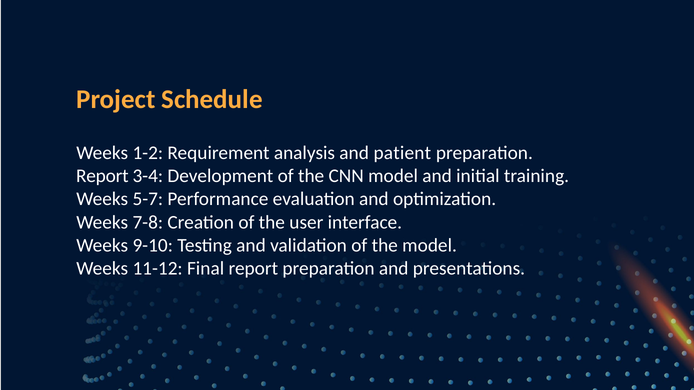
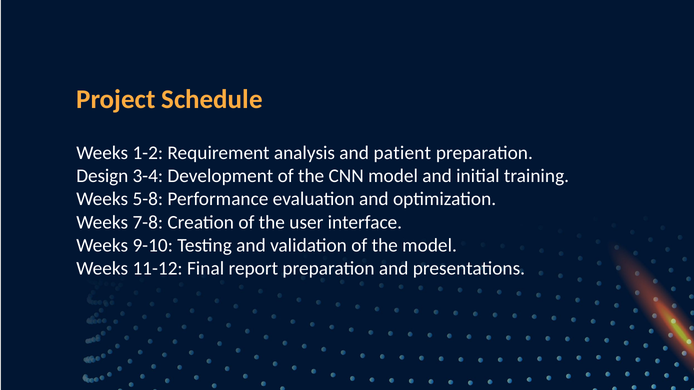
Report at (102, 176): Report -> Design
5-7: 5-7 -> 5-8
